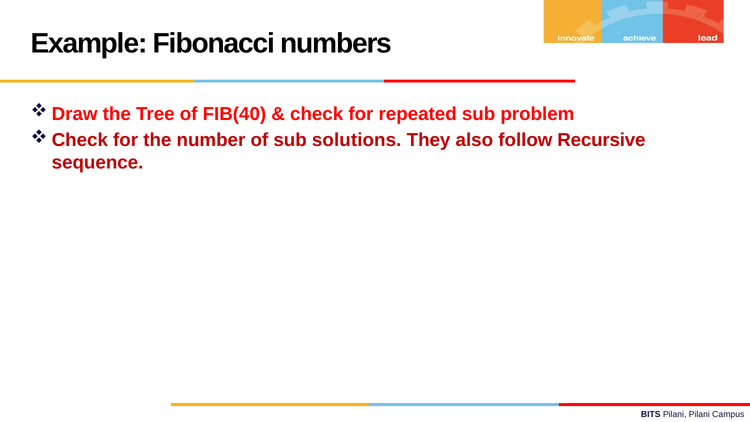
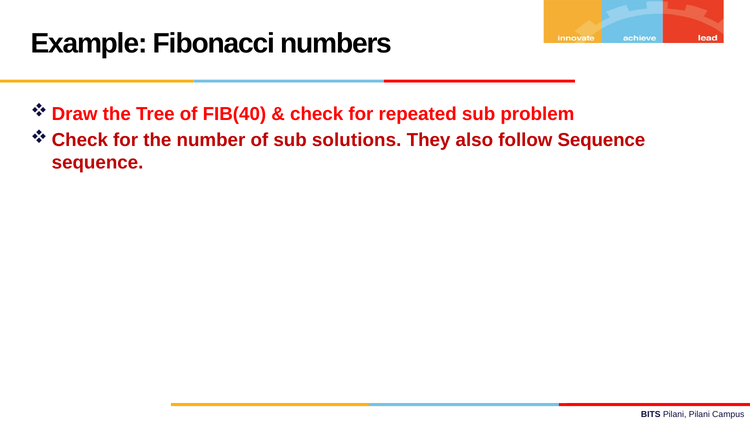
follow Recursive: Recursive -> Sequence
